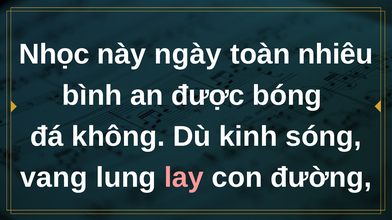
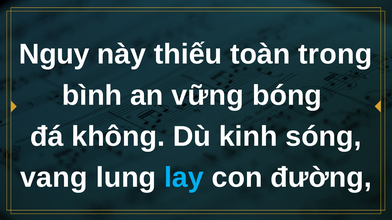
Nhọc: Nhọc -> Nguy
ngày: ngày -> thiếu
nhiêu: nhiêu -> trong
được: được -> vững
lay colour: pink -> light blue
